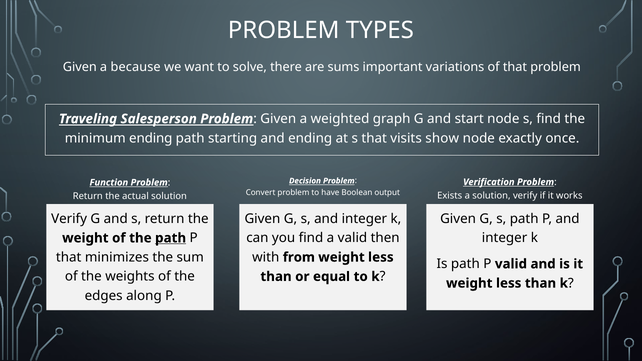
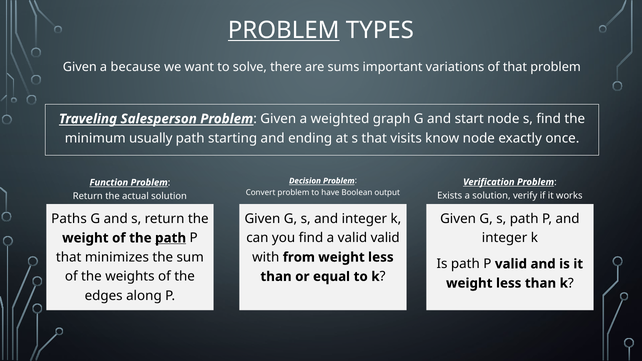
PROBLEM at (284, 30) underline: none -> present
minimum ending: ending -> usually
show: show -> know
Verify at (69, 219): Verify -> Paths
valid then: then -> valid
